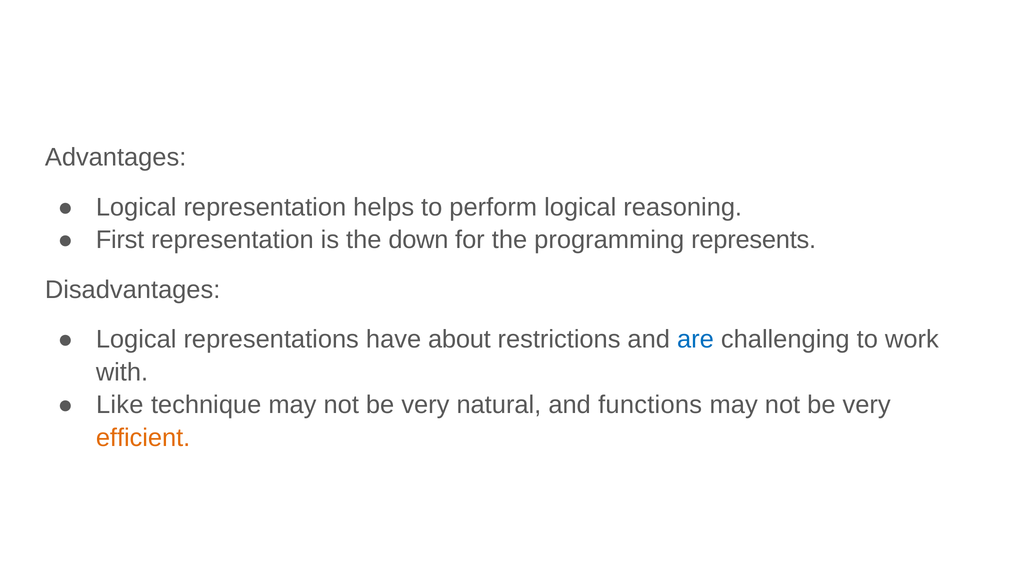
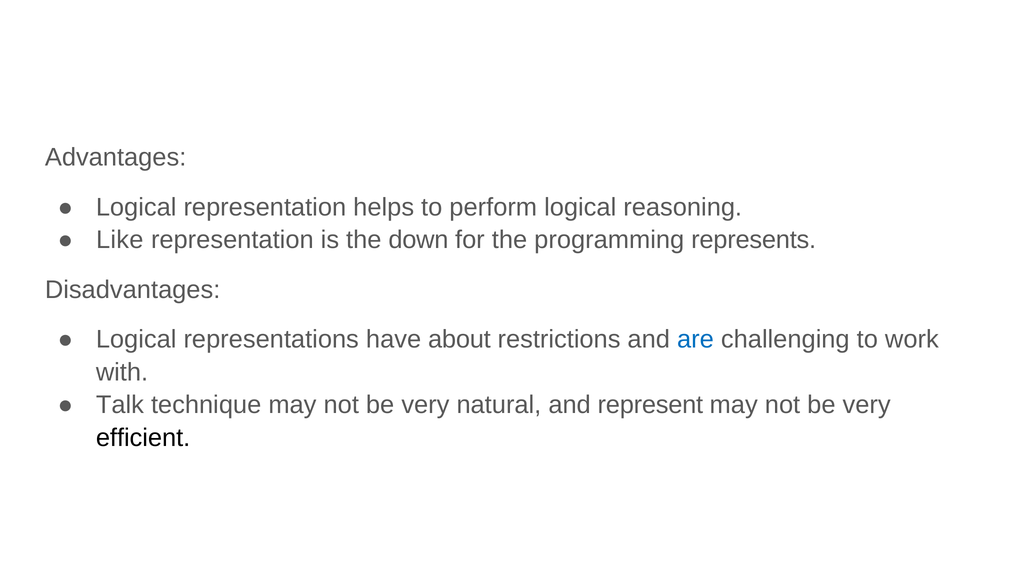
First: First -> Like
Like: Like -> Talk
functions: functions -> represent
efficient colour: orange -> black
